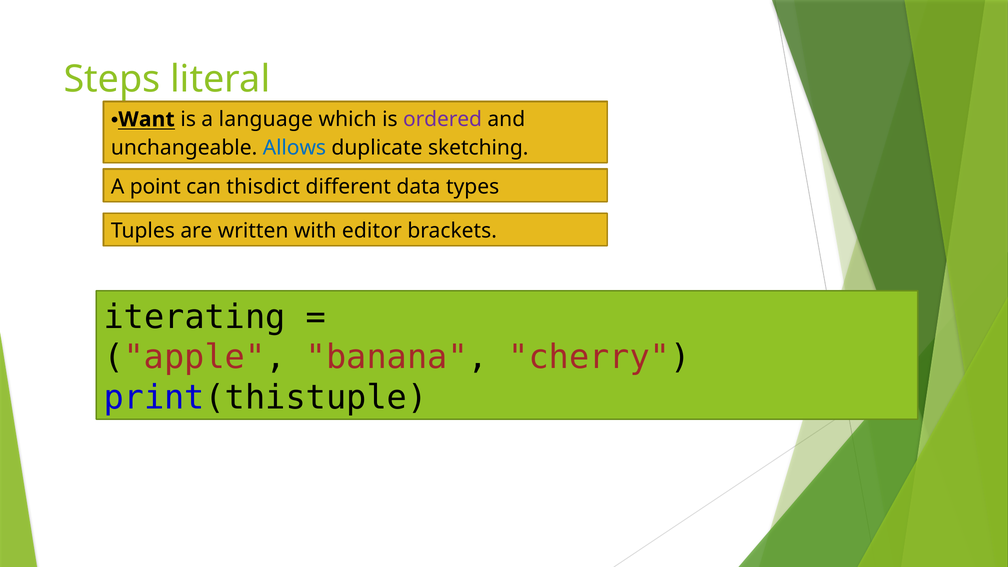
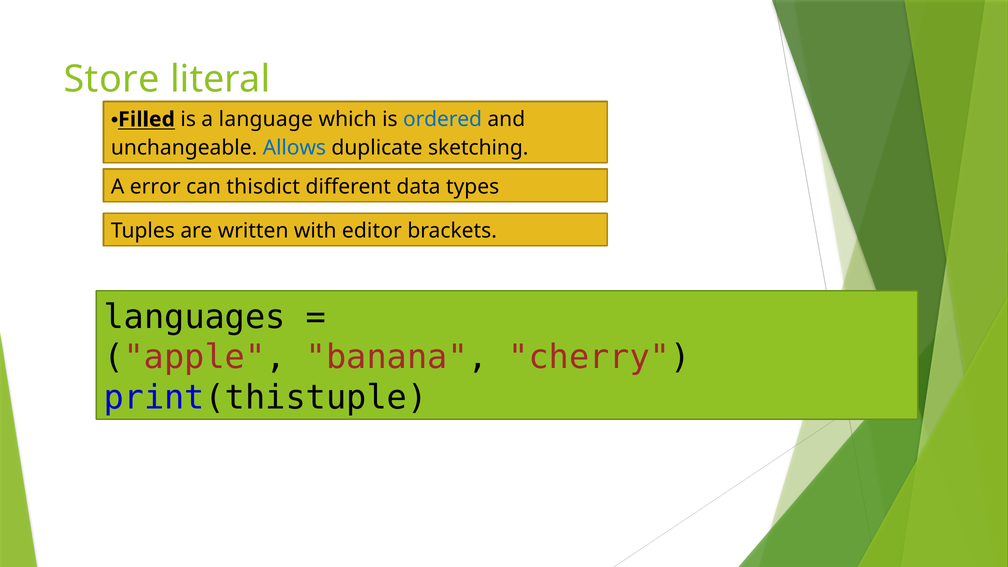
Steps: Steps -> Store
Want: Want -> Filled
ordered colour: purple -> blue
point: point -> error
iterating: iterating -> languages
